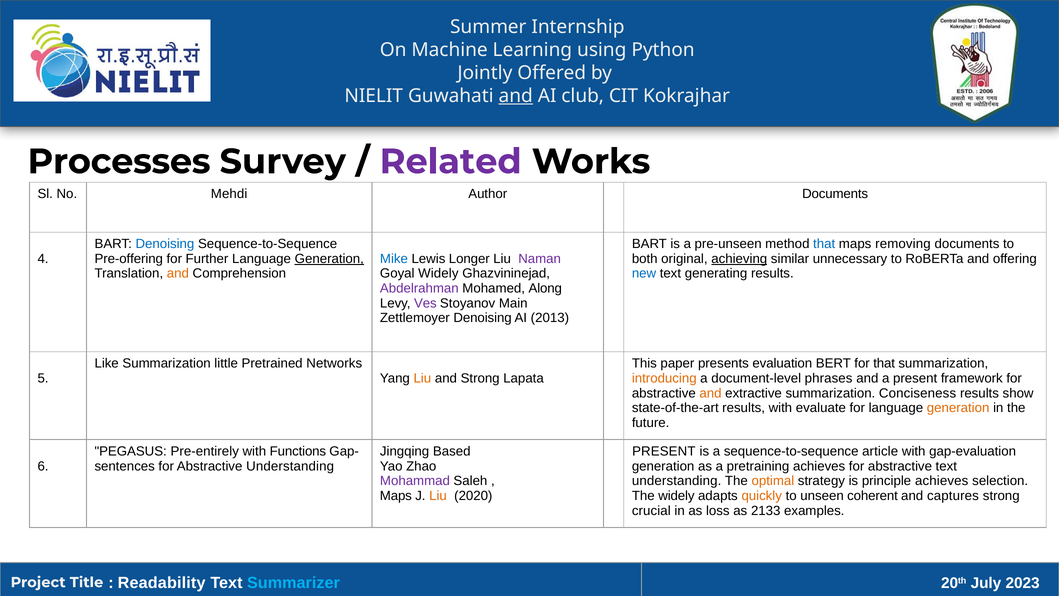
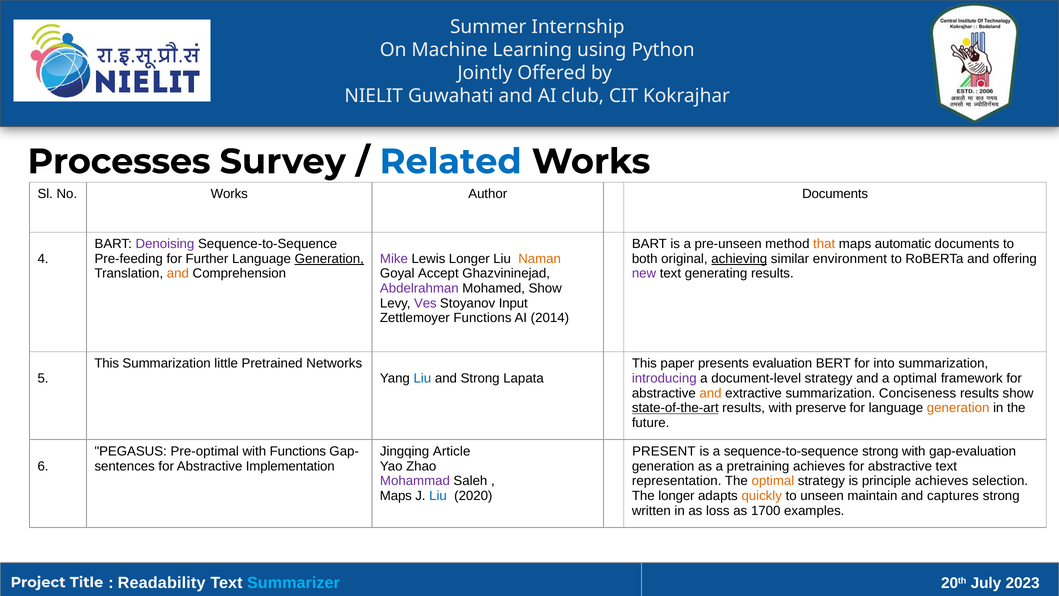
and at (516, 96) underline: present -> none
Related colour: purple -> blue
No Mehdi: Mehdi -> Works
Denoising at (165, 244) colour: blue -> purple
that at (824, 244) colour: blue -> orange
removing: removing -> automatic
Pre-offering: Pre-offering -> Pre-feeding
Mike colour: blue -> purple
Naman colour: purple -> orange
unnecessary: unnecessary -> environment
Goyal Widely: Widely -> Accept
new colour: blue -> purple
Mohamed Along: Along -> Show
Main: Main -> Input
Zettlemoyer Denoising: Denoising -> Functions
2013: 2013 -> 2014
Like at (107, 363): Like -> This
for that: that -> into
Liu at (422, 378) colour: orange -> blue
introducing colour: orange -> purple
document-level phrases: phrases -> strategy
a present: present -> optimal
state-of-the-art underline: none -> present
evaluate: evaluate -> preserve
Pre-entirely: Pre-entirely -> Pre-optimal
Based: Based -> Article
sequence-to-sequence article: article -> strong
Abstractive Understanding: Understanding -> Implementation
understanding at (677, 481): understanding -> representation
Liu at (438, 496) colour: orange -> blue
The widely: widely -> longer
coherent: coherent -> maintain
crucial: crucial -> written
2133: 2133 -> 1700
